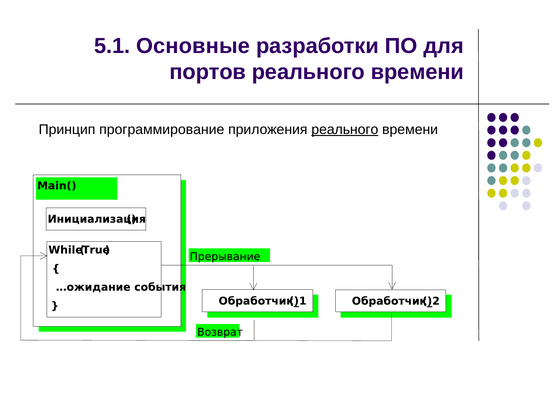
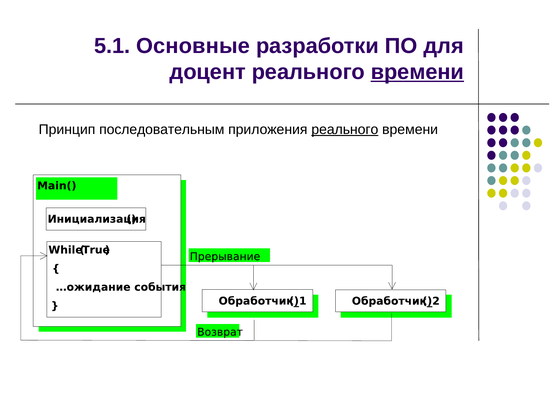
портов: портов -> доцент
времени at (417, 72) underline: none -> present
программирование: программирование -> последовательным
